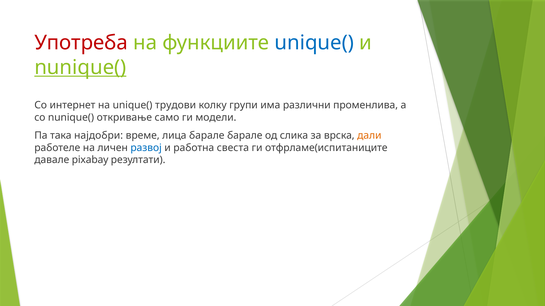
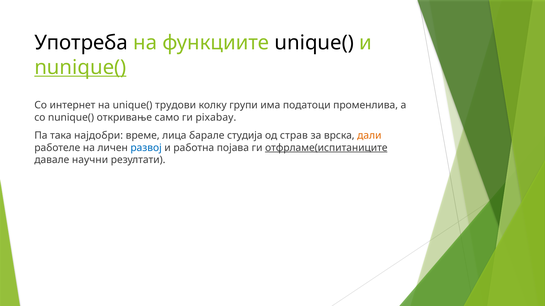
Употреба colour: red -> black
unique( at (314, 43) colour: blue -> black
различни: различни -> податоци
модели: модели -> pixabay
барале барале: барале -> студија
слика: слика -> страв
свеста: свеста -> појава
отфрламе(испитаниците underline: none -> present
pixabay: pixabay -> научни
